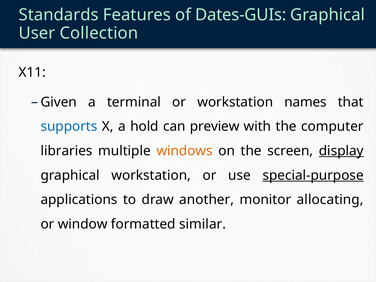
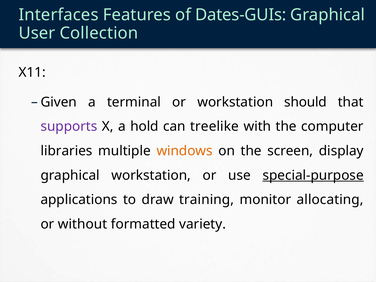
Standards: Standards -> Interfaces
names: names -> should
supports colour: blue -> purple
preview: preview -> treelike
display underline: present -> none
another: another -> training
window: window -> without
similar: similar -> variety
